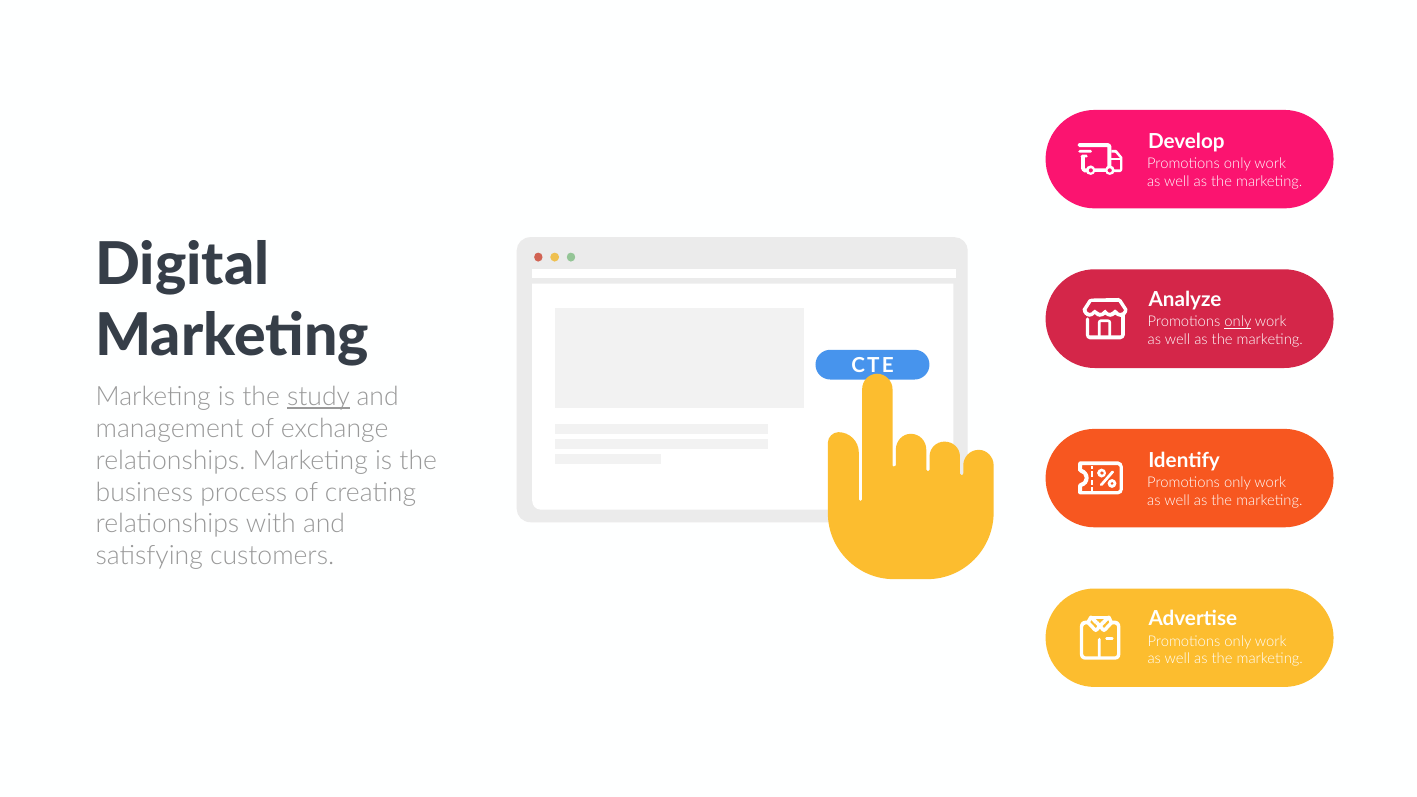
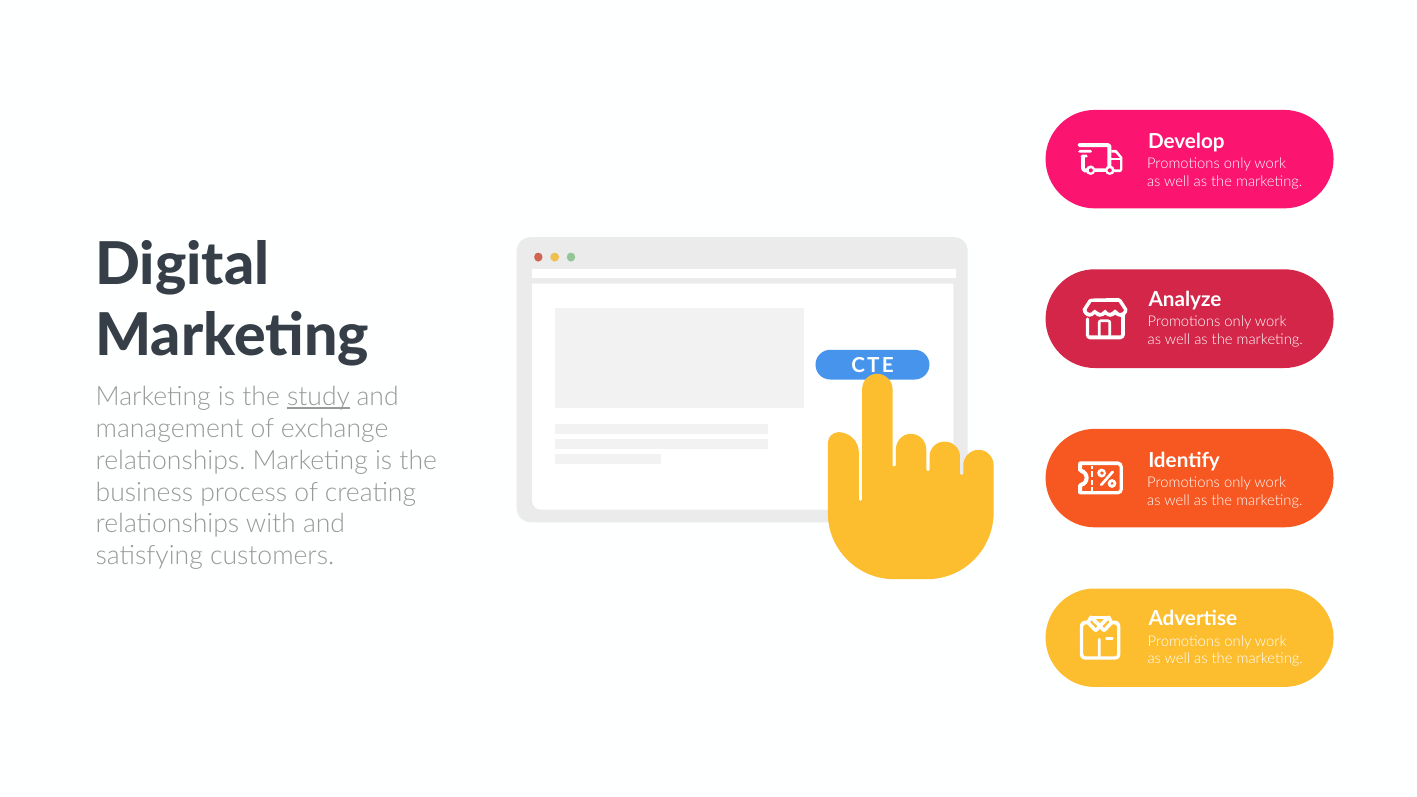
only at (1238, 322) underline: present -> none
